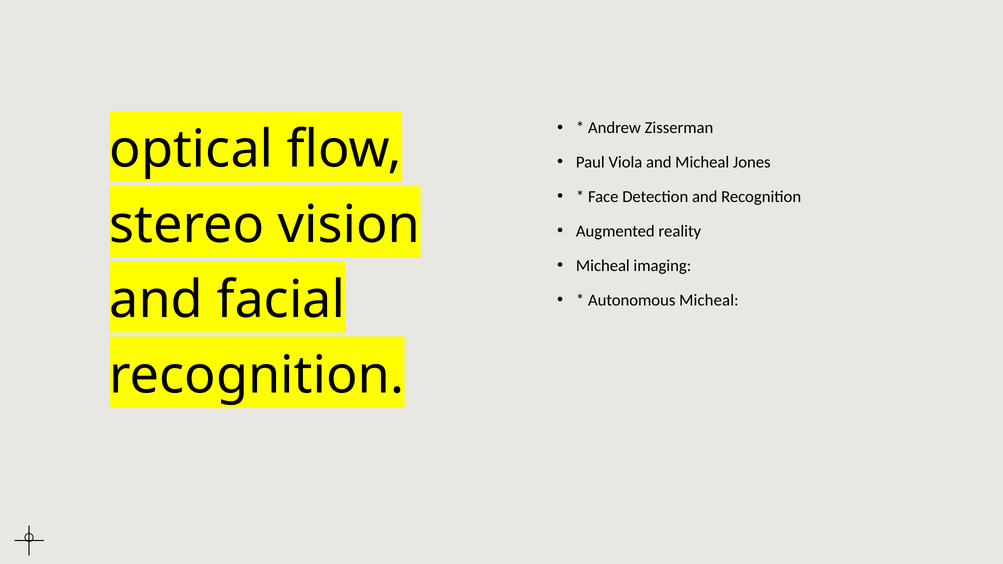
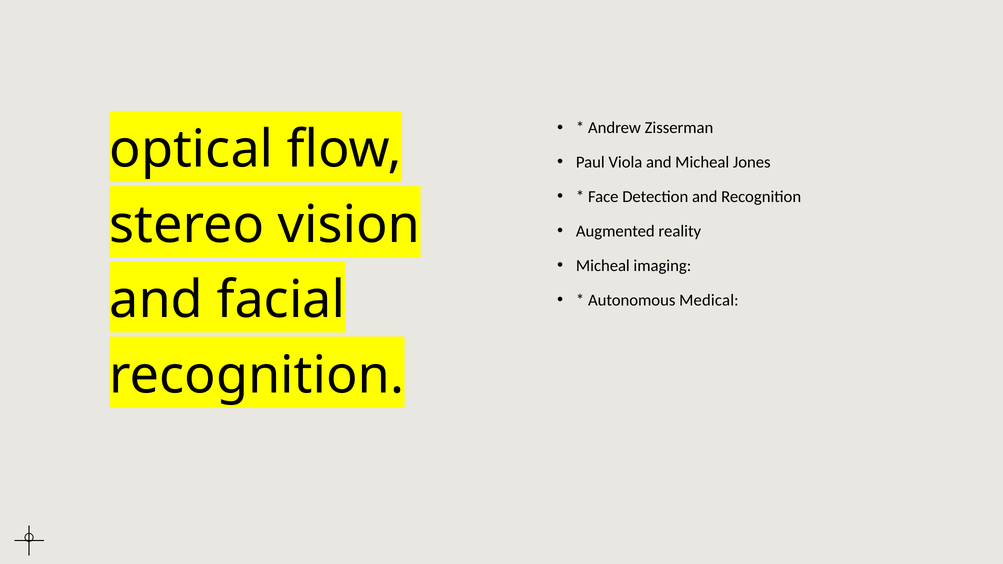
Autonomous Micheal: Micheal -> Medical
